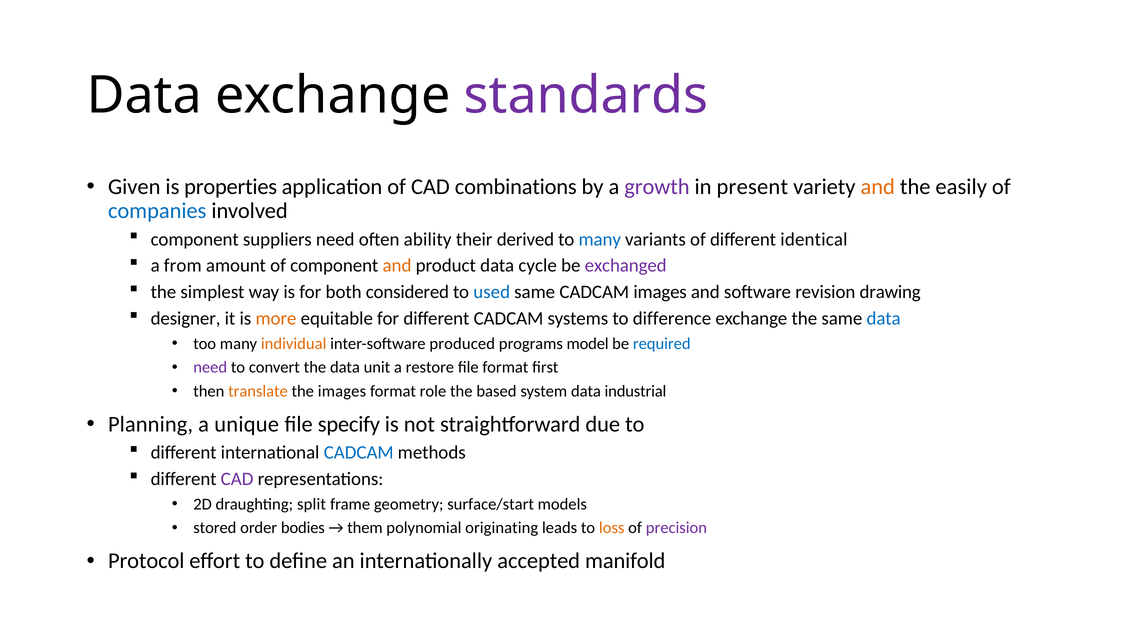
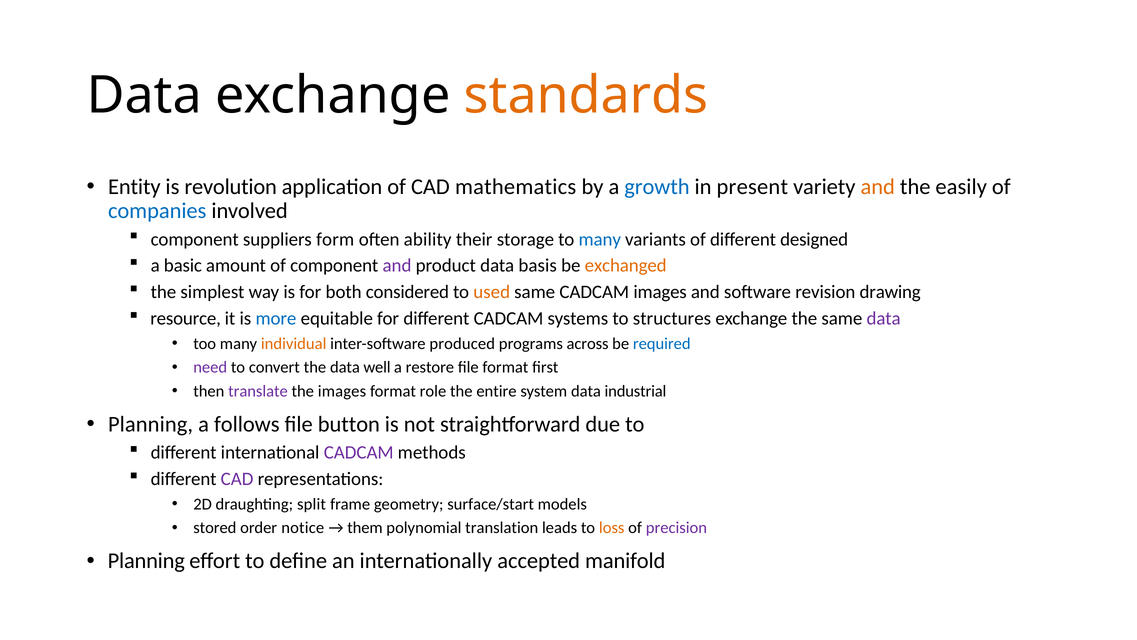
standards colour: purple -> orange
Given: Given -> Entity
properties: properties -> revolution
combinations: combinations -> mathematics
growth colour: purple -> blue
suppliers need: need -> form
derived: derived -> storage
identical: identical -> designed
from: from -> basic
and at (397, 265) colour: orange -> purple
cycle: cycle -> basis
exchanged colour: purple -> orange
used colour: blue -> orange
designer: designer -> resource
more colour: orange -> blue
difference: difference -> structures
data at (884, 318) colour: blue -> purple
model: model -> across
unit: unit -> well
translate colour: orange -> purple
based: based -> entire
unique: unique -> follows
specify: specify -> button
CADCAM at (359, 452) colour: blue -> purple
bodies: bodies -> notice
originating: originating -> translation
Protocol at (146, 560): Protocol -> Planning
